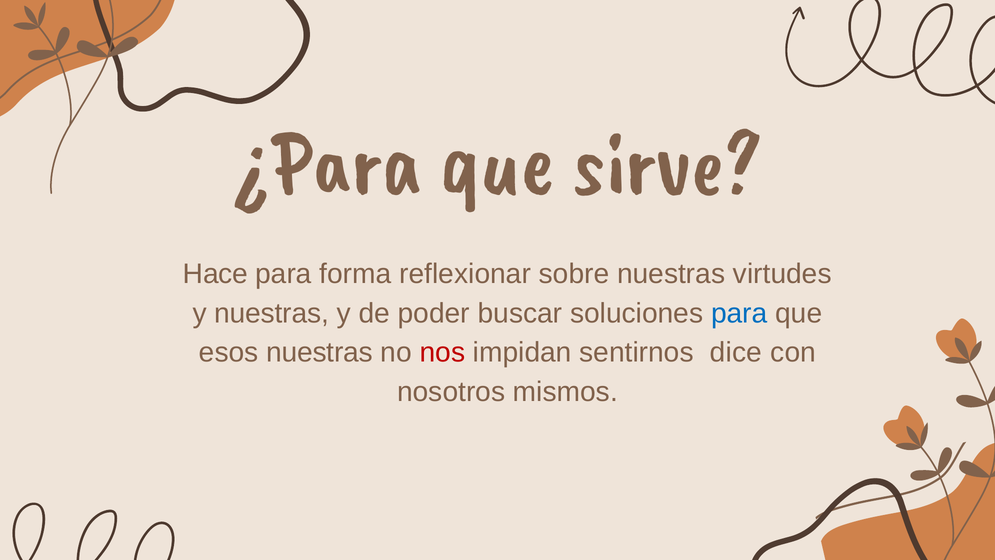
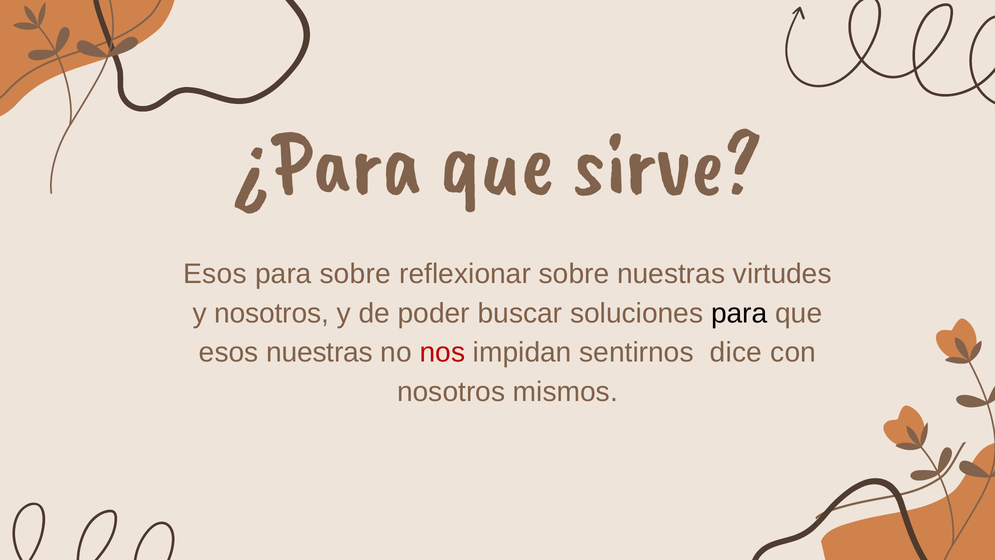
Hace at (215, 274): Hace -> Esos
para forma: forma -> sobre
y nuestras: nuestras -> nosotros
para at (739, 313) colour: blue -> black
